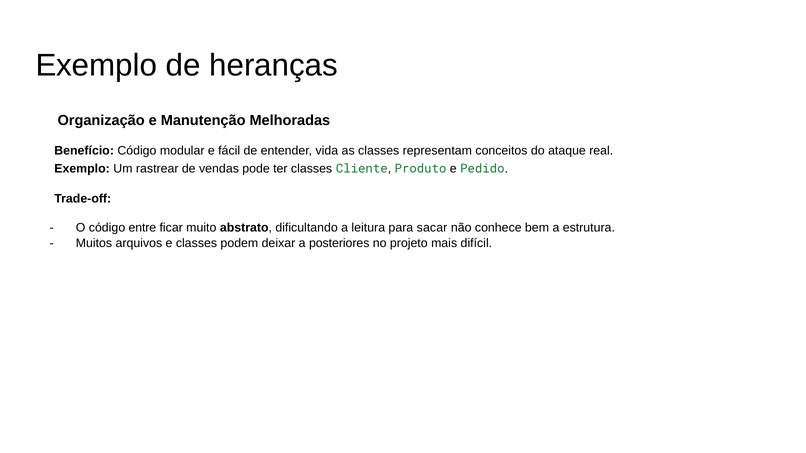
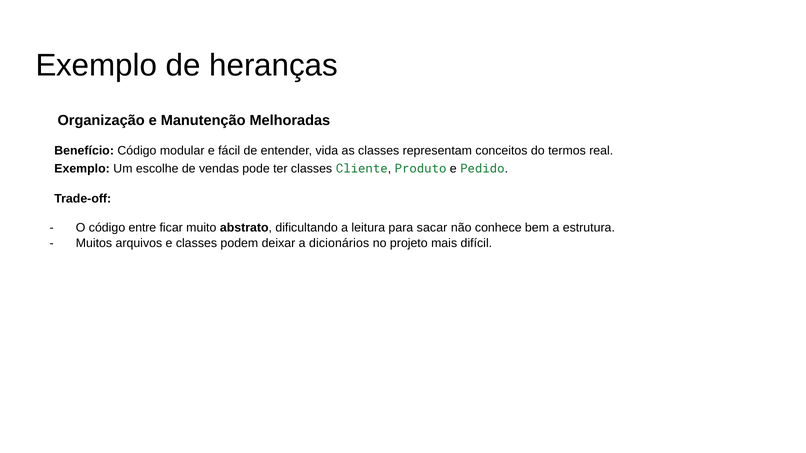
ataque: ataque -> termos
rastrear: rastrear -> escolhe
posteriores: posteriores -> dicionários
